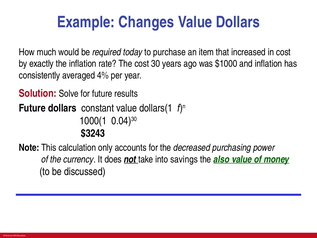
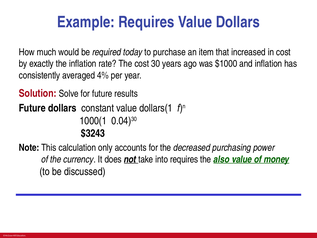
Example Changes: Changes -> Requires
into savings: savings -> requires
